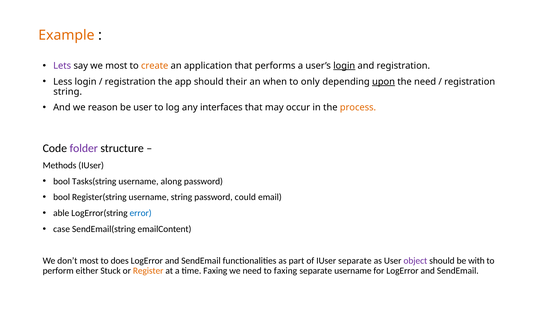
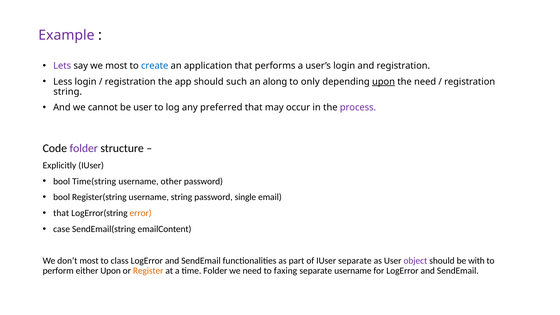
Example colour: orange -> purple
create colour: orange -> blue
login at (344, 66) underline: present -> none
their: their -> such
when: when -> along
reason: reason -> cannot
interfaces: interfaces -> preferred
process colour: orange -> purple
Methods: Methods -> Explicitly
Tasks(string: Tasks(string -> Time(string
along: along -> other
could: could -> single
able at (61, 213): able -> that
error colour: blue -> orange
does: does -> class
either Stuck: Stuck -> Upon
time Faxing: Faxing -> Folder
